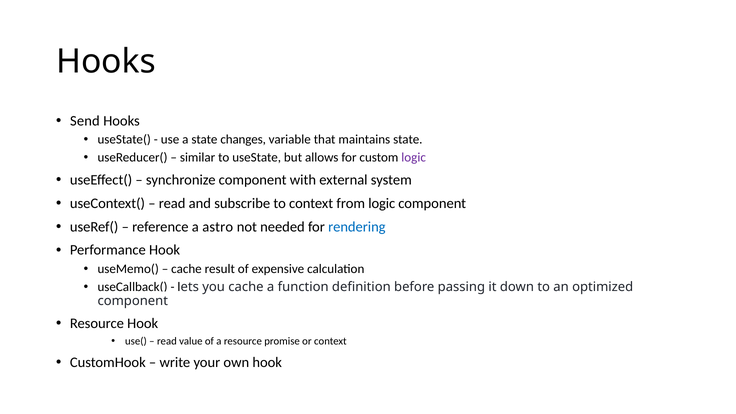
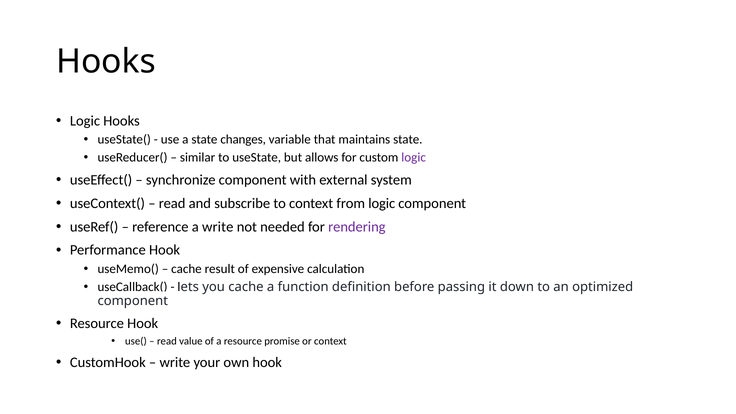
Send at (85, 121): Send -> Logic
a astro: astro -> write
rendering colour: blue -> purple
